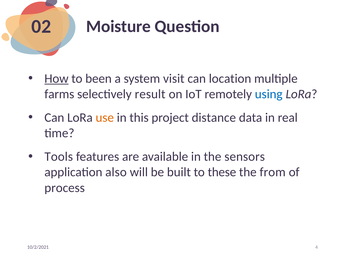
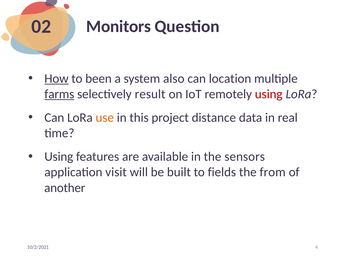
Moisture: Moisture -> Monitors
visit: visit -> also
farms underline: none -> present
using at (269, 94) colour: blue -> red
Tools at (59, 157): Tools -> Using
also: also -> visit
these: these -> fields
process: process -> another
